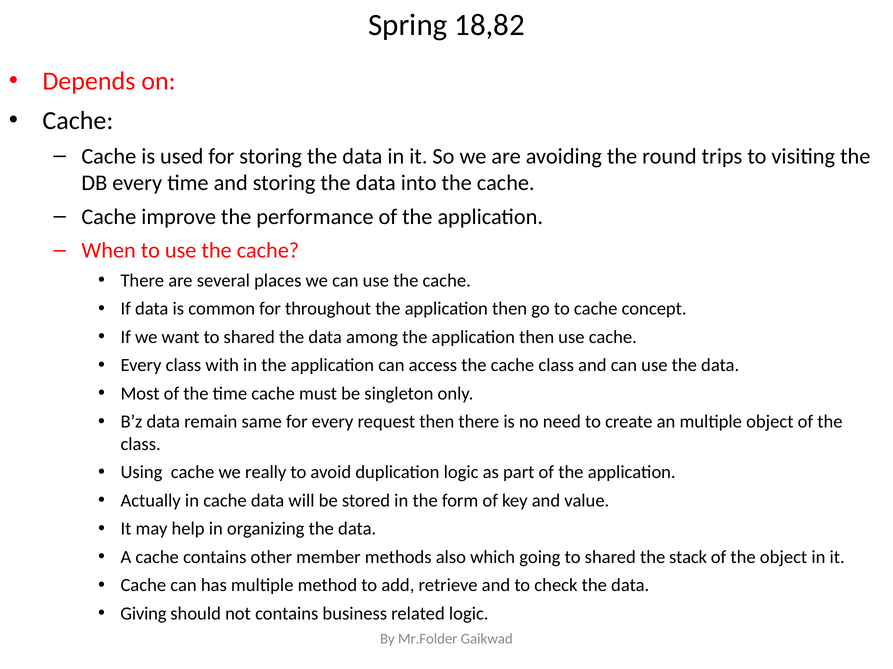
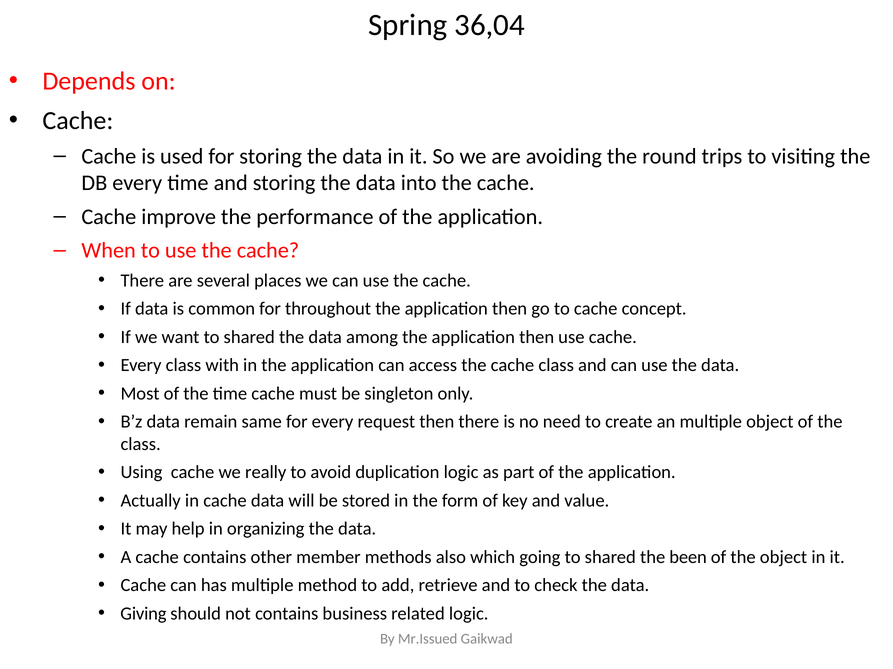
18,82: 18,82 -> 36,04
stack: stack -> been
Mr.Folder: Mr.Folder -> Mr.Issued
